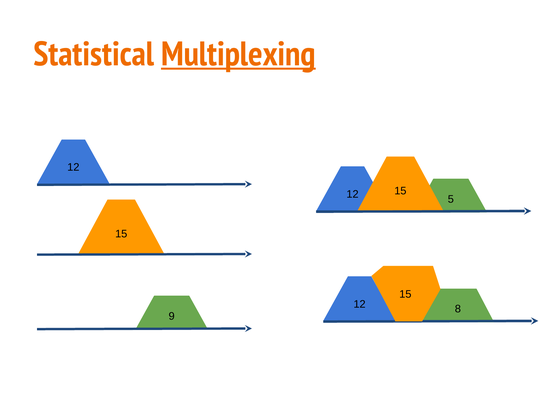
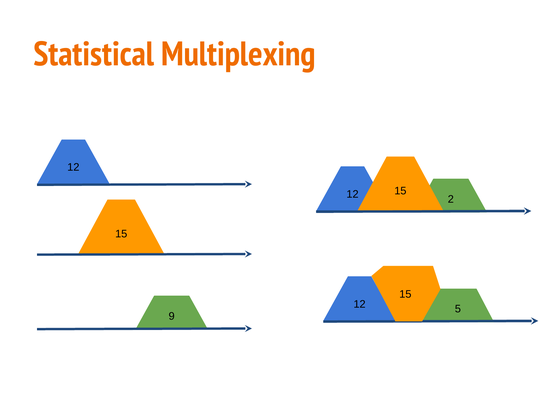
Multiplexing underline: present -> none
5: 5 -> 2
8: 8 -> 5
